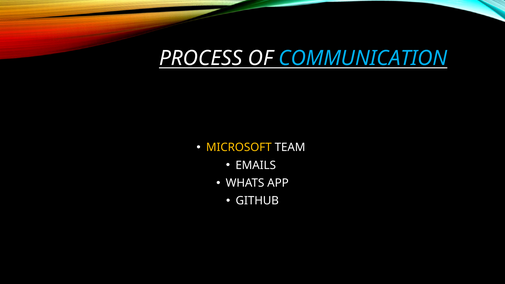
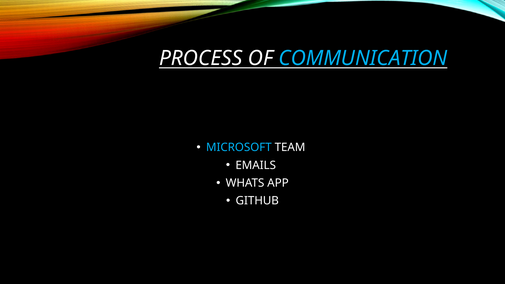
MICROSOFT colour: yellow -> light blue
